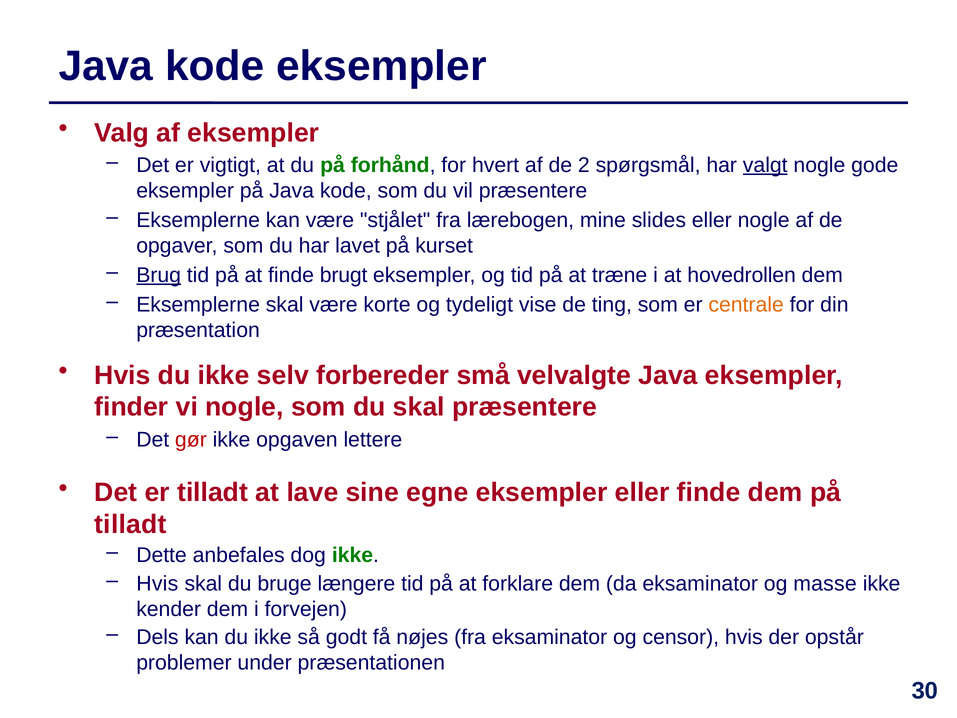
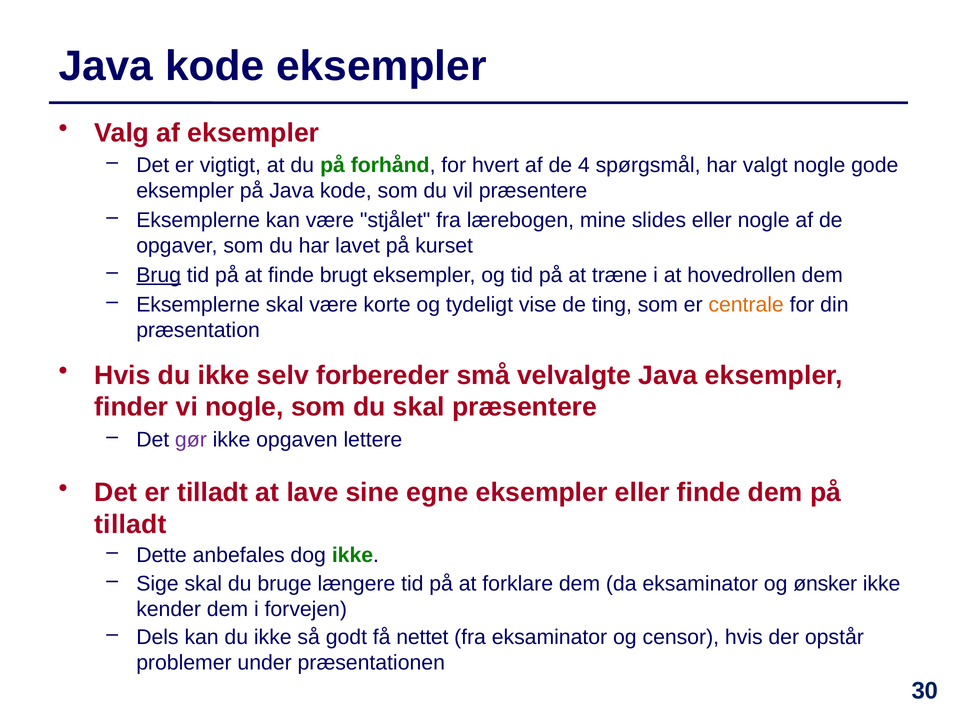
2: 2 -> 4
valgt underline: present -> none
gør colour: red -> purple
Hvis at (157, 583): Hvis -> Sige
masse: masse -> ønsker
nøjes: nøjes -> nettet
